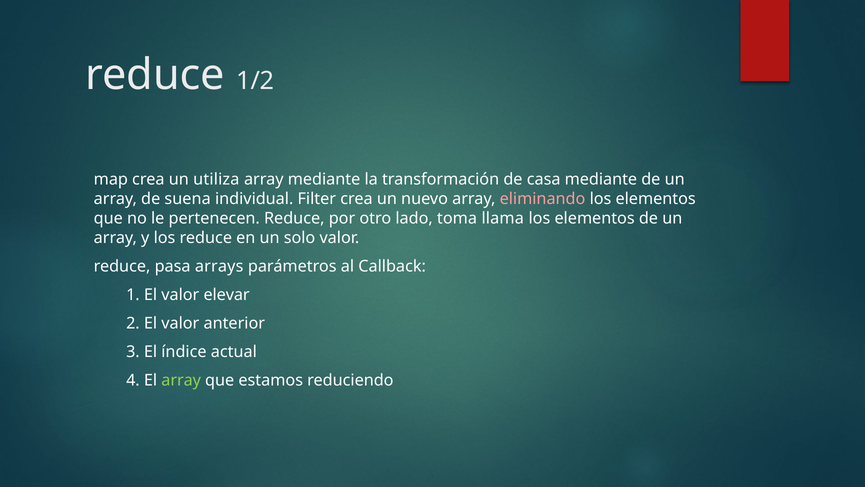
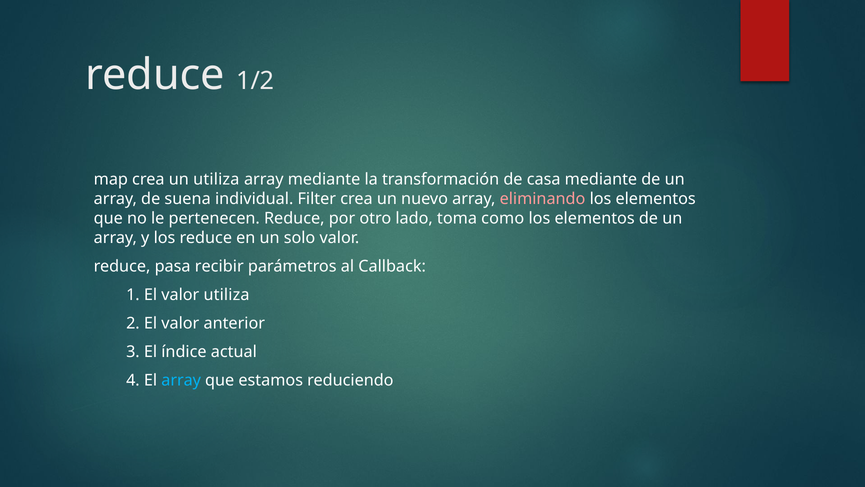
llama: llama -> como
arrays: arrays -> recibir
valor elevar: elevar -> utiliza
array at (181, 380) colour: light green -> light blue
